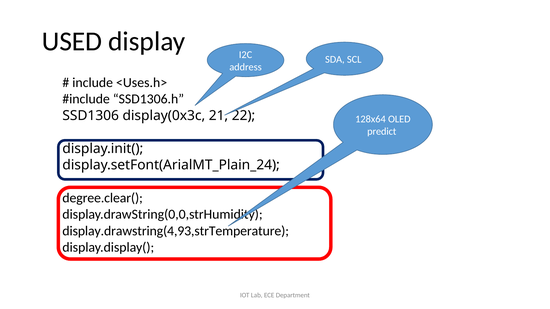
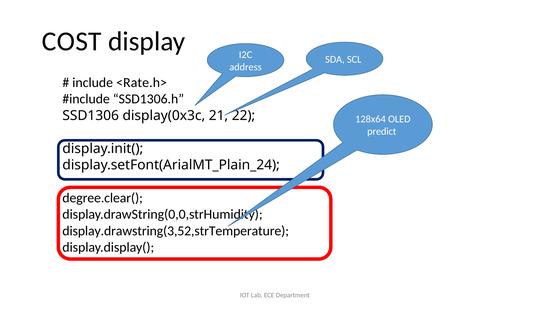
USED: USED -> COST
<Uses.h>: <Uses.h> -> <Rate.h>
display.drawstring(4,93,strTemperature: display.drawstring(4,93,strTemperature -> display.drawstring(3,52,strTemperature
